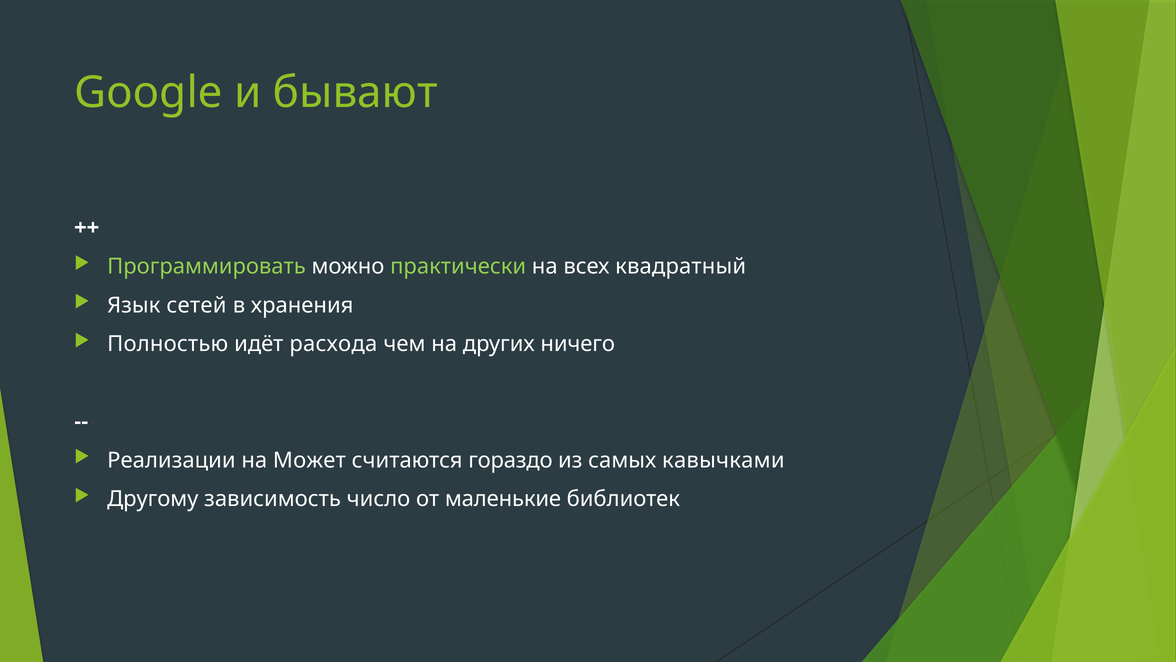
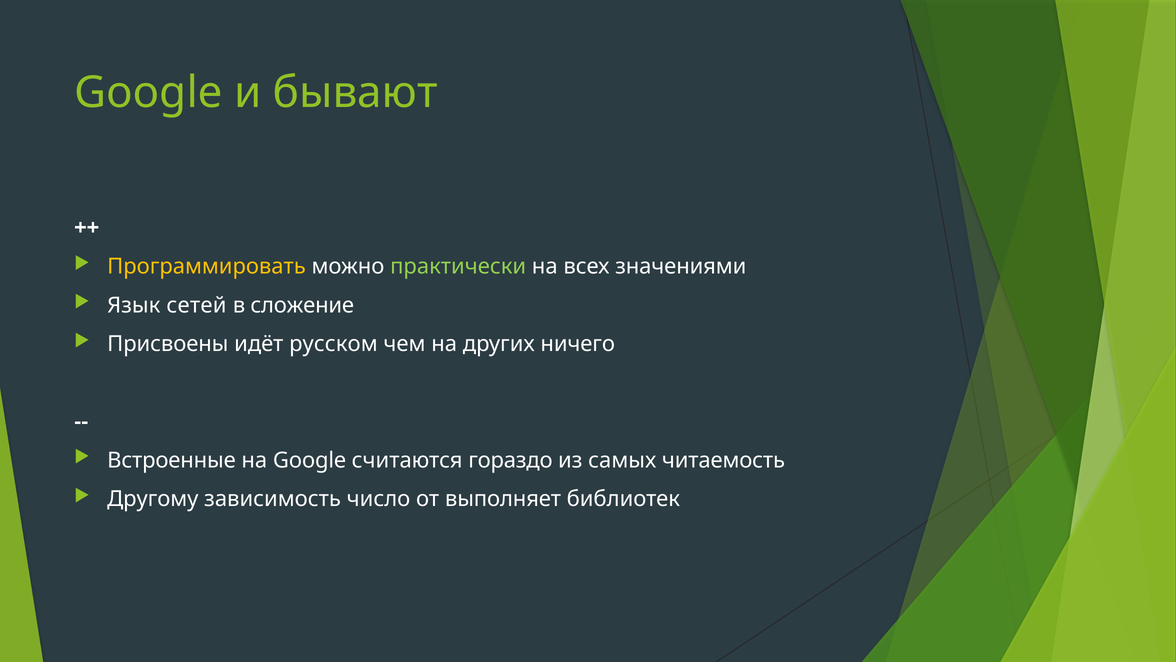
Программировать colour: light green -> yellow
квадратный: квадратный -> значениями
хранения: хранения -> сложение
Полностью: Полностью -> Присвоены
расхода: расхода -> русском
Реализации: Реализации -> Встроенные
на Может: Может -> Google
кавычками: кавычками -> читаемость
маленькие: маленькие -> выполняет
